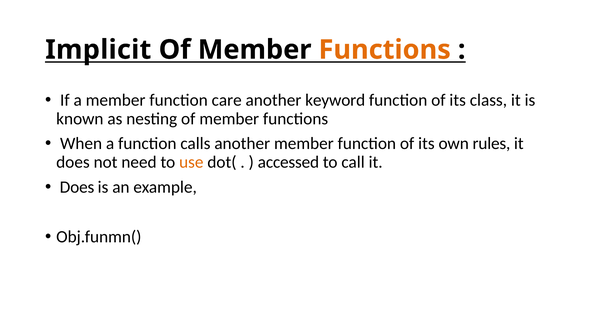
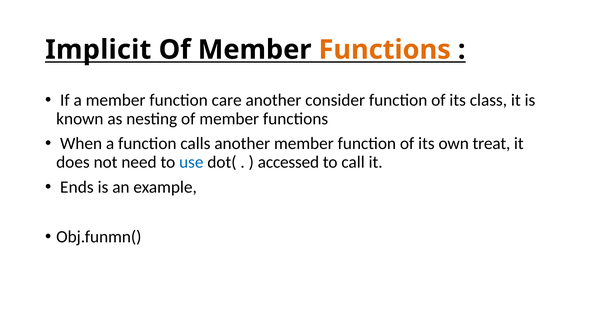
keyword: keyword -> consider
rules: rules -> treat
use colour: orange -> blue
Does at (77, 187): Does -> Ends
